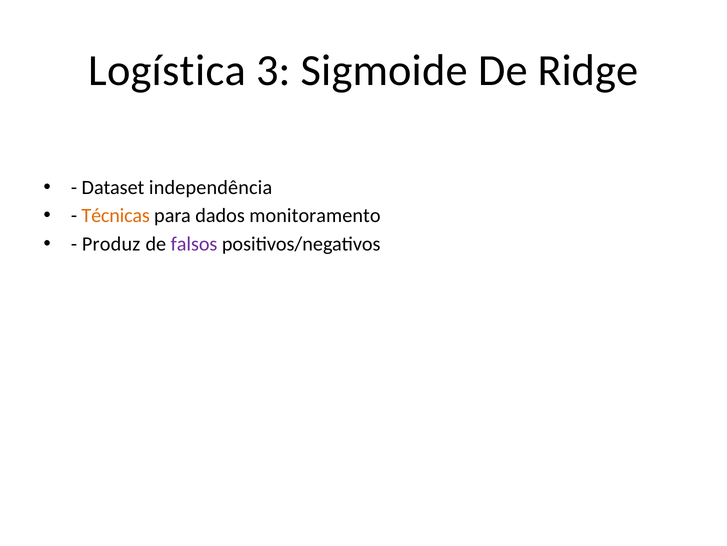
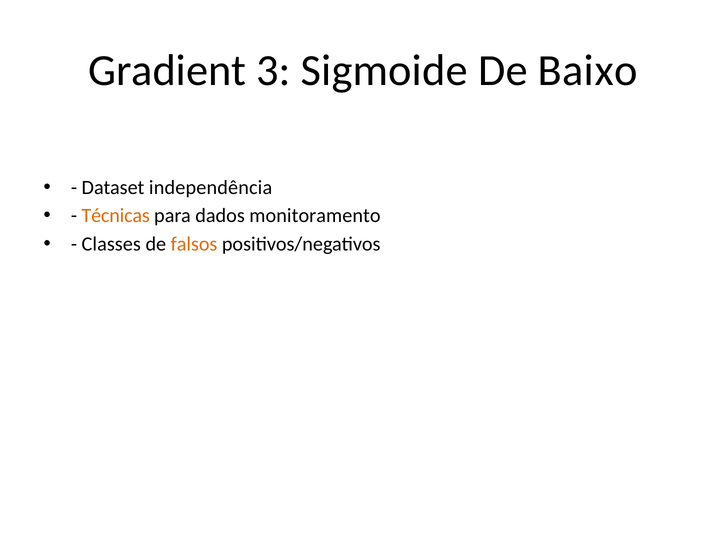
Logística: Logística -> Gradient
Ridge: Ridge -> Baixo
Produz: Produz -> Classes
falsos colour: purple -> orange
